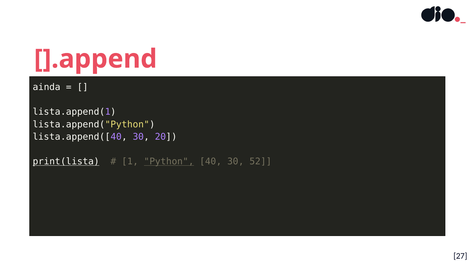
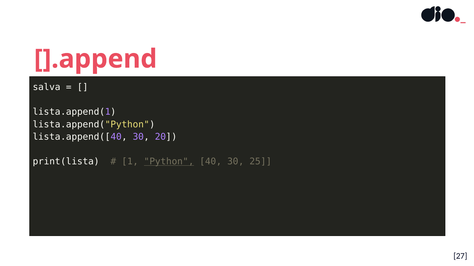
ainda: ainda -> salva
print(lista underline: present -> none
52: 52 -> 25
